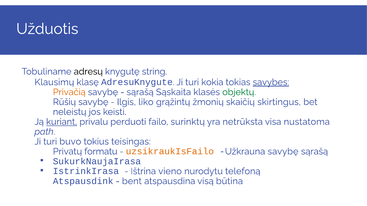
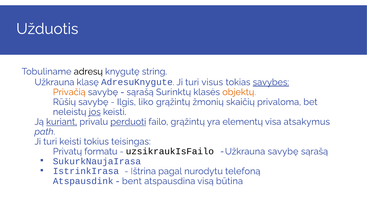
Klausimų at (54, 82): Klausimų -> Užkrauna
kokia: kokia -> visus
Sąskaita: Sąskaita -> Surinktų
objektų colour: green -> orange
skirtingus: skirtingus -> privaloma
jos underline: none -> present
perduoti underline: none -> present
failo surinktų: surinktų -> grąžintų
netrūksta: netrūksta -> elementų
nustatoma: nustatoma -> atsakymus
turi buvo: buvo -> keisti
uzsikraukIsFailo colour: orange -> black
vieno: vieno -> pagal
